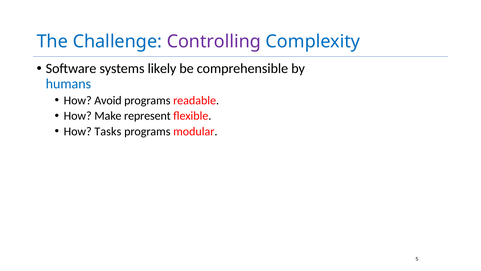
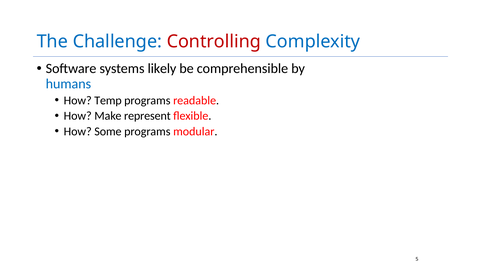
Controlling colour: purple -> red
Avoid: Avoid -> Temp
Tasks: Tasks -> Some
